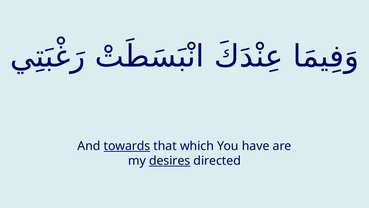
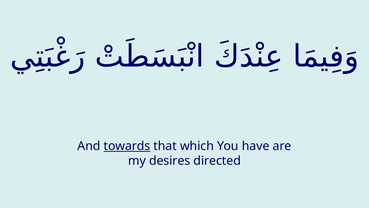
desires underline: present -> none
